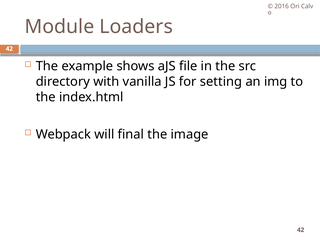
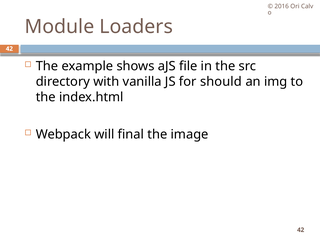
setting: setting -> should
